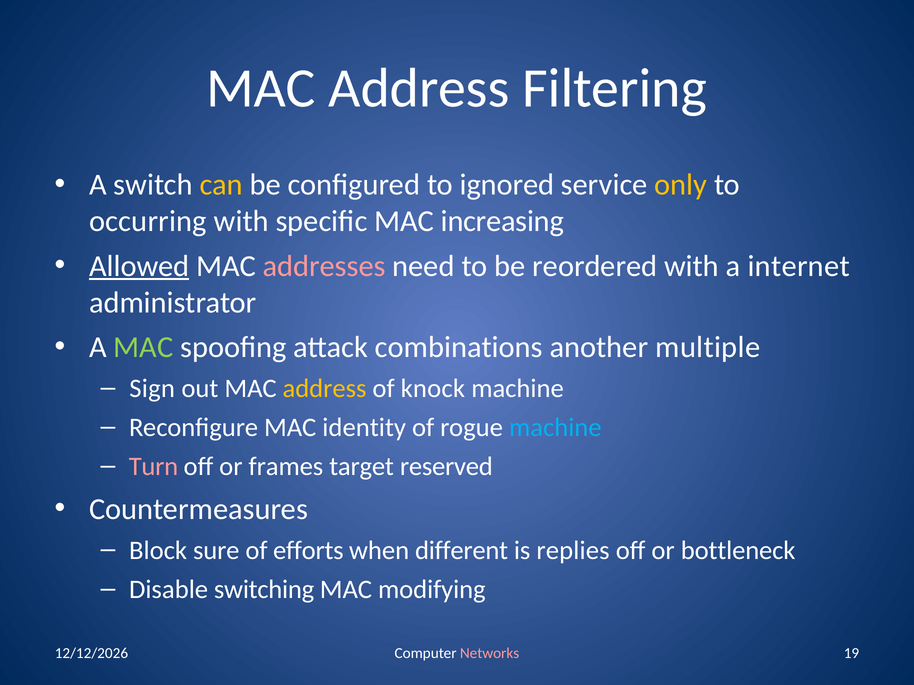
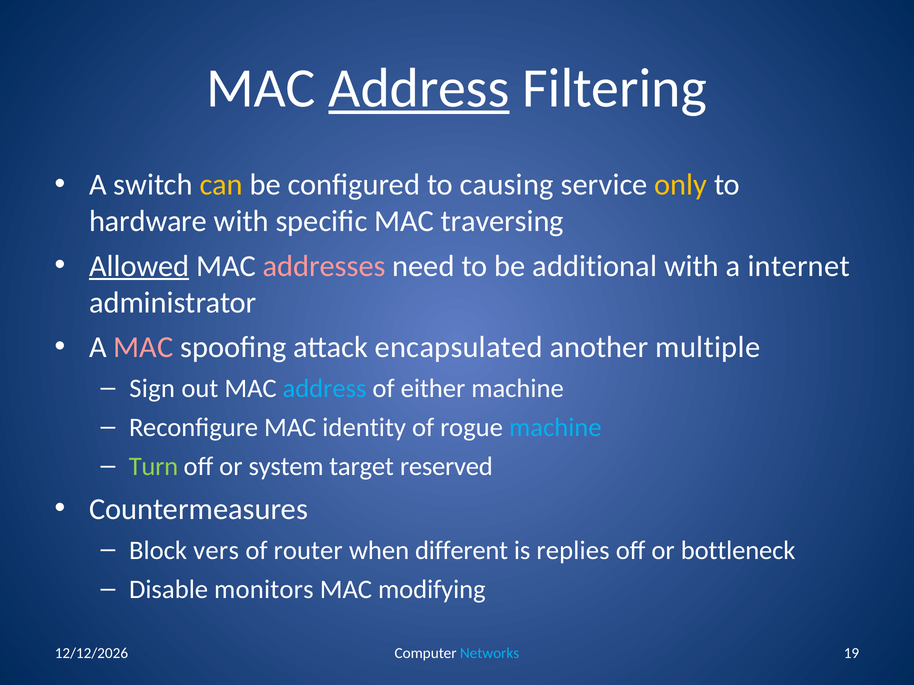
Address at (419, 88) underline: none -> present
ignored: ignored -> causing
occurring: occurring -> hardware
increasing: increasing -> traversing
reordered: reordered -> additional
MAC at (143, 347) colour: light green -> pink
combinations: combinations -> encapsulated
address at (325, 389) colour: yellow -> light blue
knock: knock -> either
Turn colour: pink -> light green
frames: frames -> system
sure: sure -> vers
efforts: efforts -> router
switching: switching -> monitors
Networks colour: pink -> light blue
